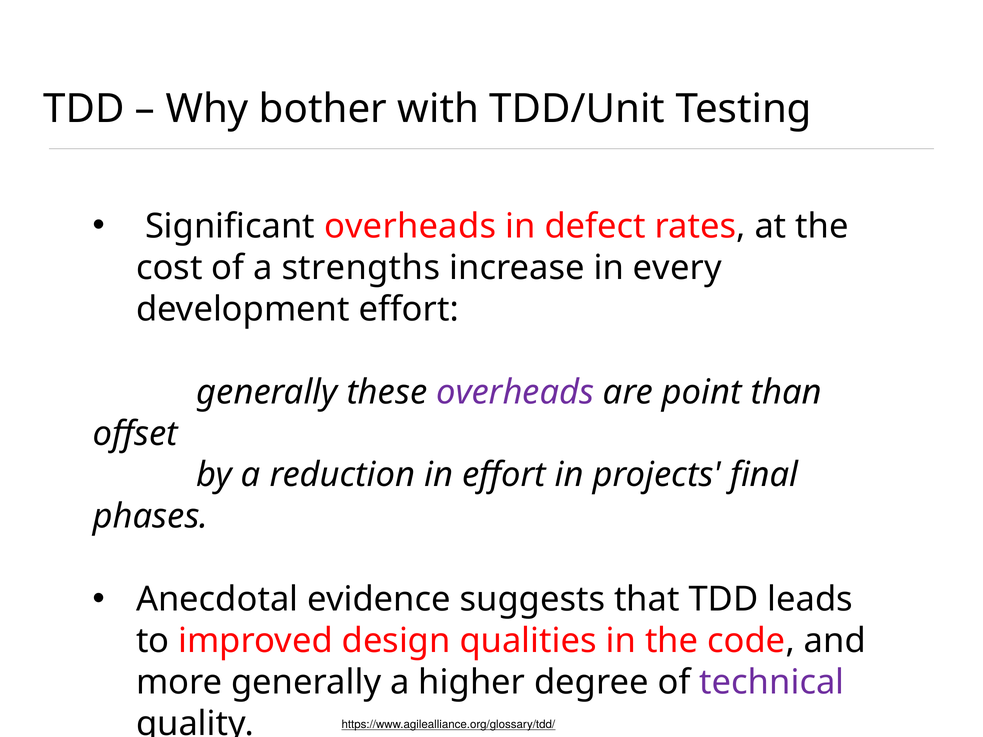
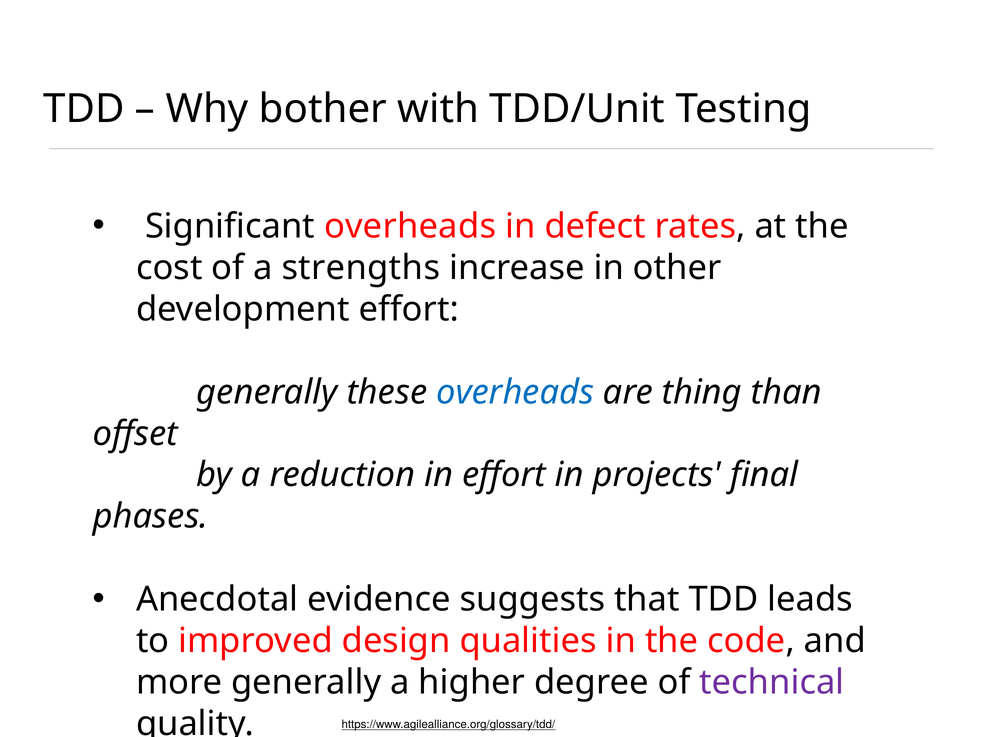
every: every -> other
overheads at (515, 392) colour: purple -> blue
point: point -> thing
